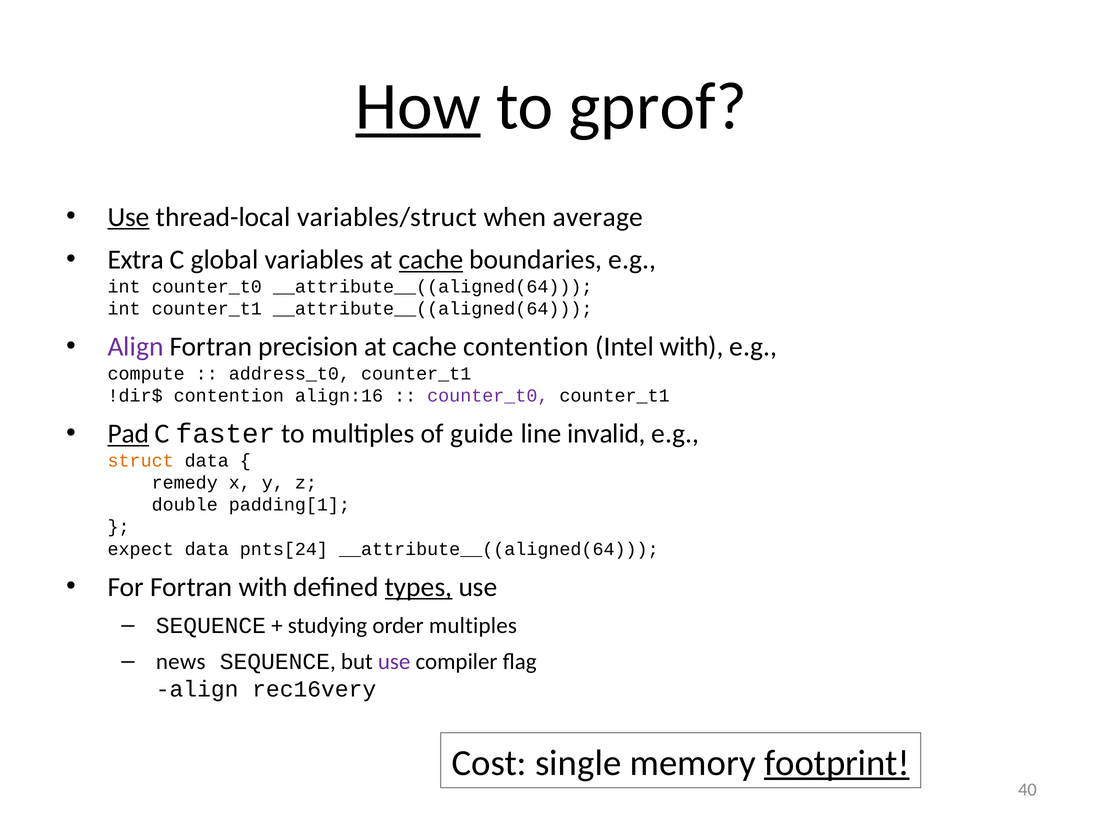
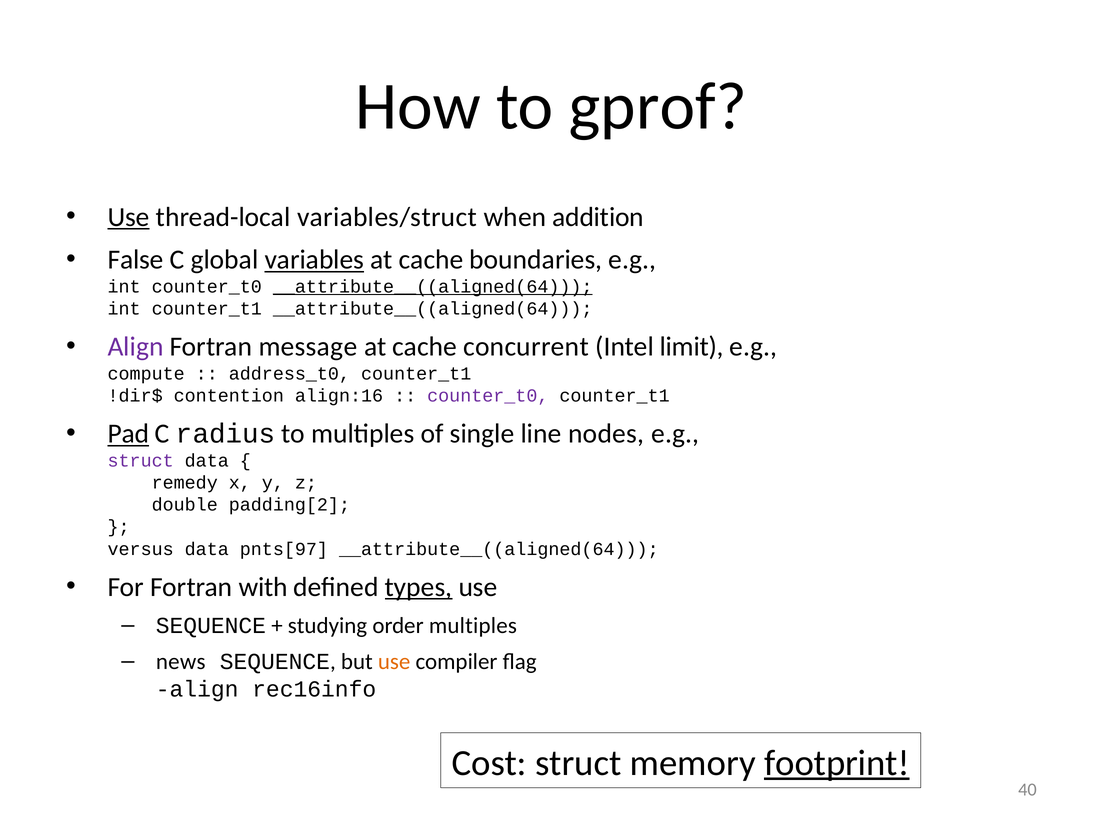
How underline: present -> none
average: average -> addition
Extra: Extra -> False
variables underline: none -> present
cache at (431, 260) underline: present -> none
__attribute__((aligned(64 at (433, 287) underline: none -> present
precision: precision -> message
cache contention: contention -> concurrent
Intel with: with -> limit
faster: faster -> radius
guide: guide -> single
invalid: invalid -> nodes
struct at (141, 461) colour: orange -> purple
padding[1: padding[1 -> padding[2
expect: expect -> versus
pnts[24: pnts[24 -> pnts[97
use at (394, 662) colour: purple -> orange
rec16very: rec16very -> rec16info
Cost single: single -> struct
